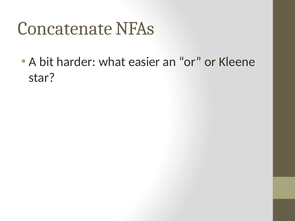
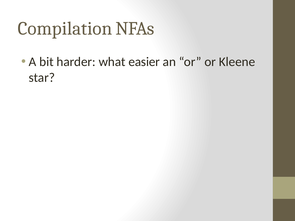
Concatenate: Concatenate -> Compilation
